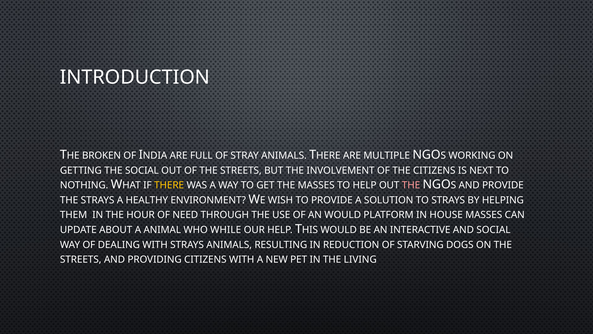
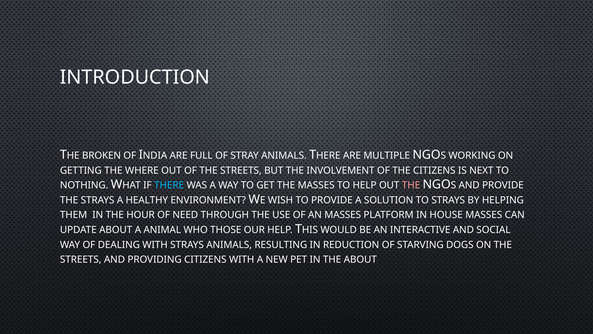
THE SOCIAL: SOCIAL -> WHERE
THERE colour: yellow -> light blue
AN WOULD: WOULD -> MASSES
WHILE: WHILE -> THOSE
THE LIVING: LIVING -> ABOUT
